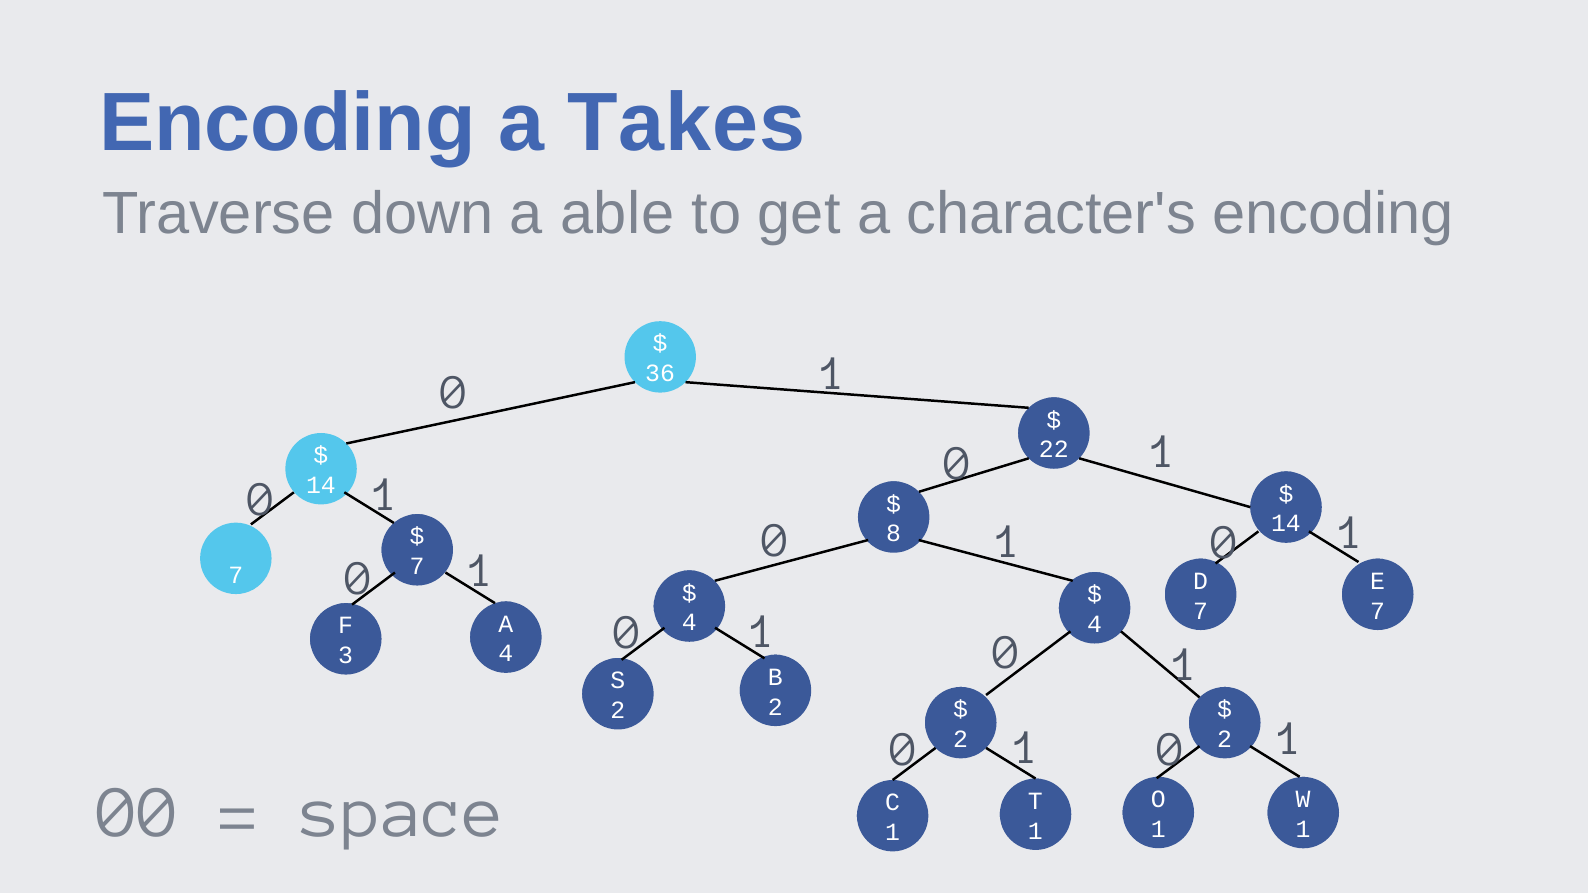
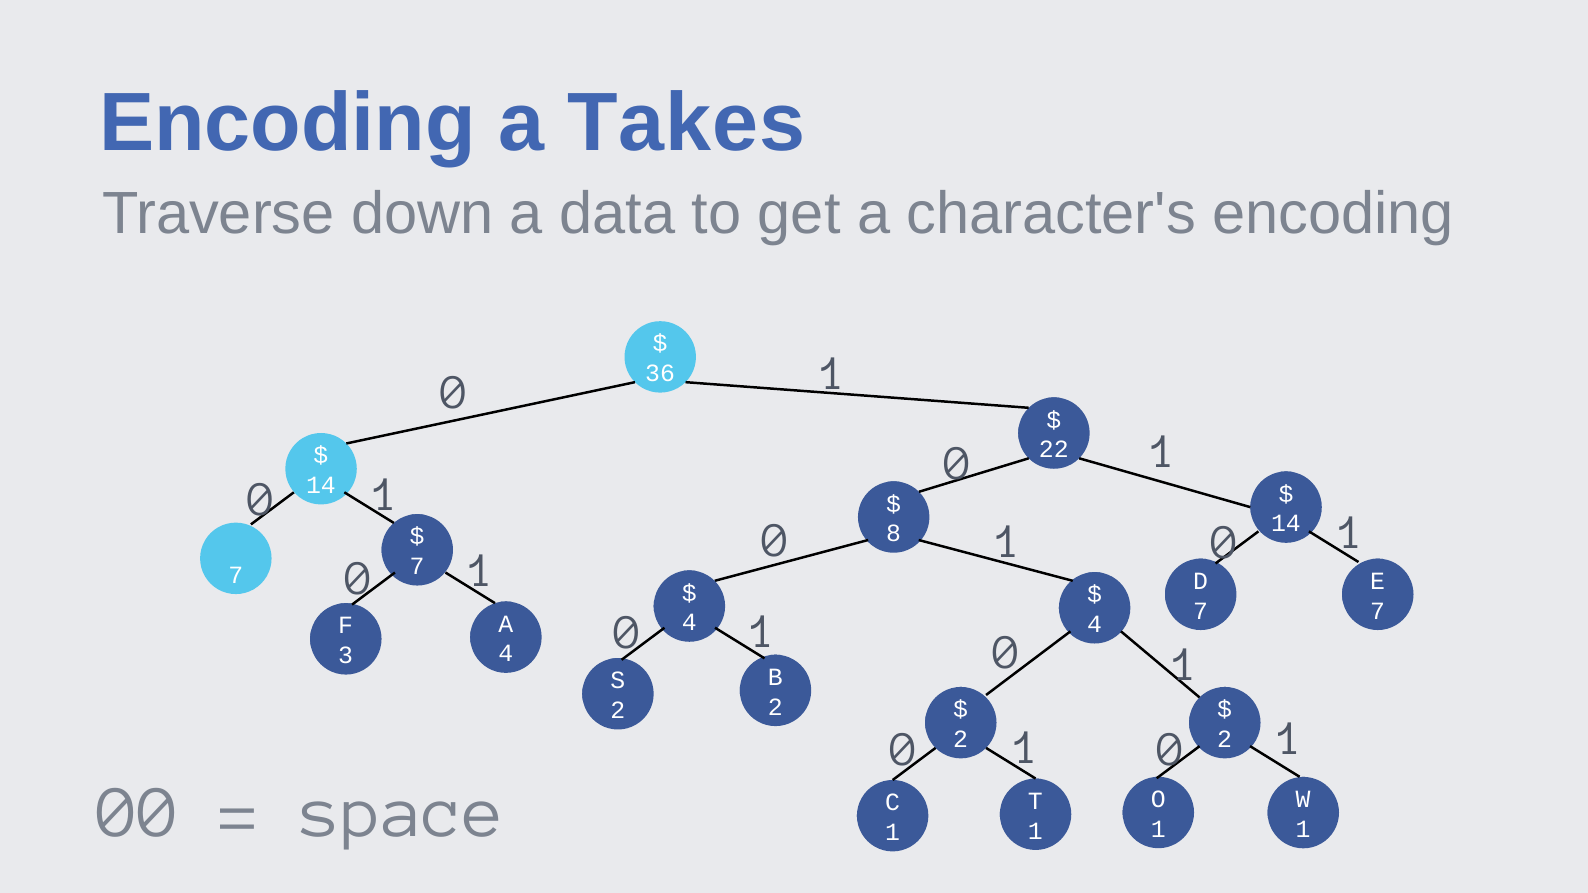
able: able -> data
